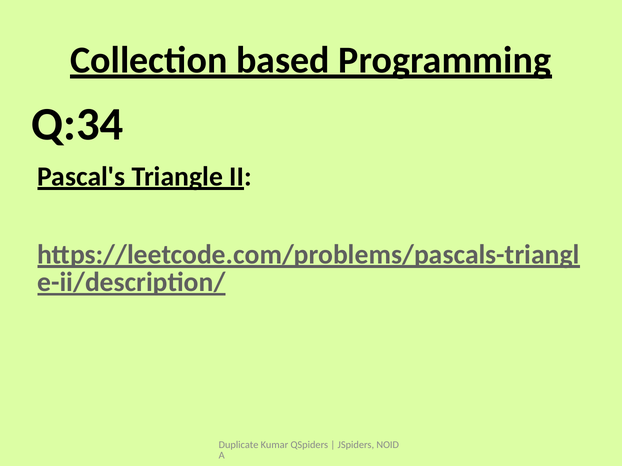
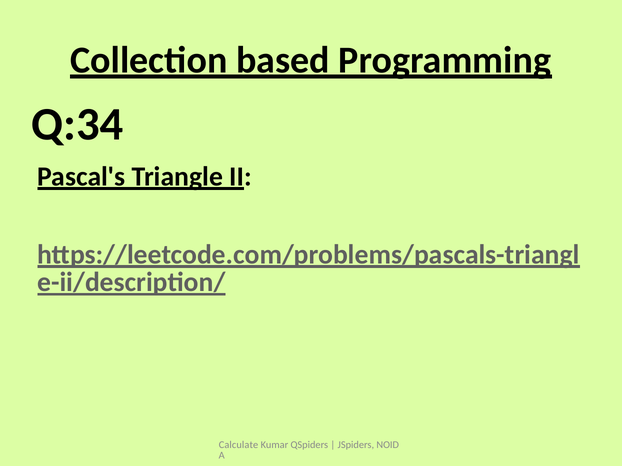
Duplicate: Duplicate -> Calculate
